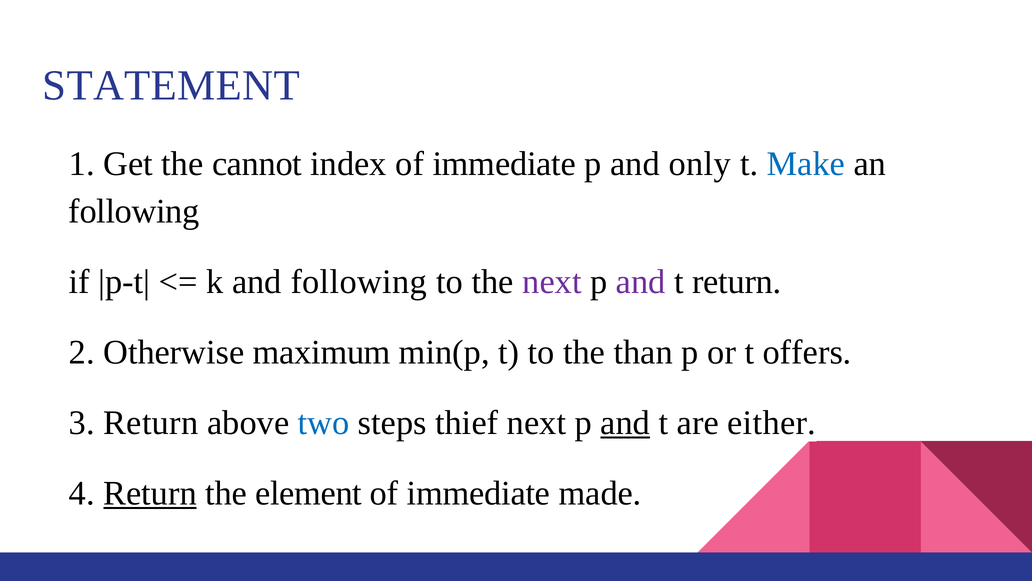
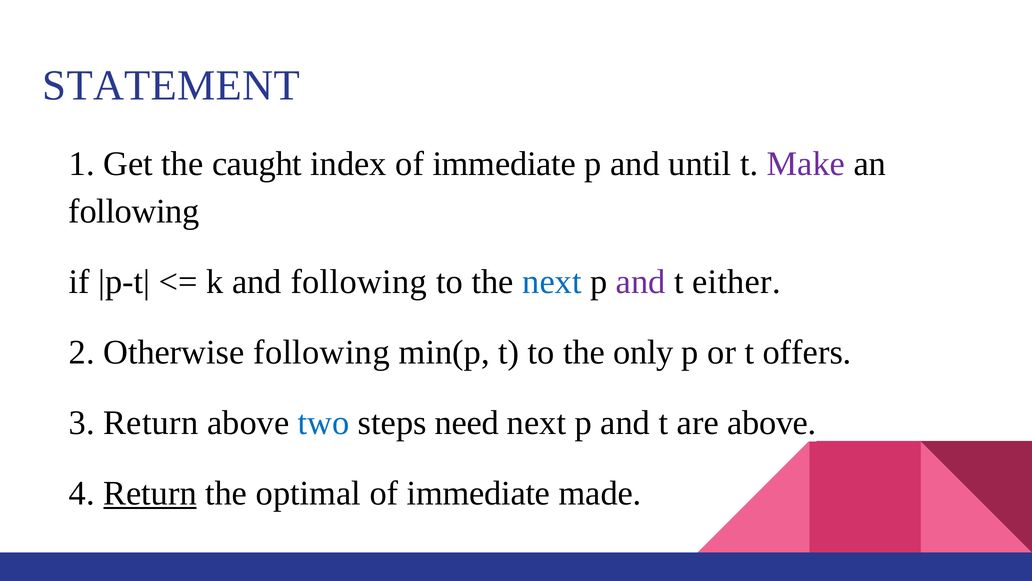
cannot: cannot -> caught
only: only -> until
Make colour: blue -> purple
next at (552, 282) colour: purple -> blue
t return: return -> either
Otherwise maximum: maximum -> following
than: than -> only
thief: thief -> need
and at (625, 422) underline: present -> none
are either: either -> above
element: element -> optimal
